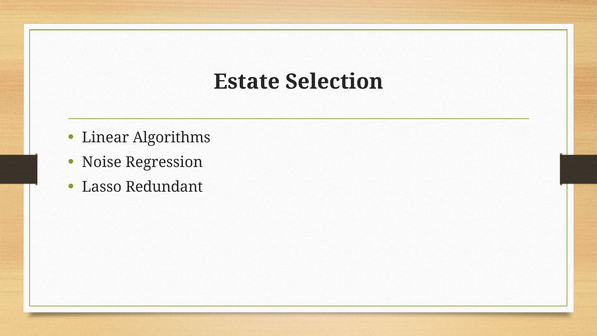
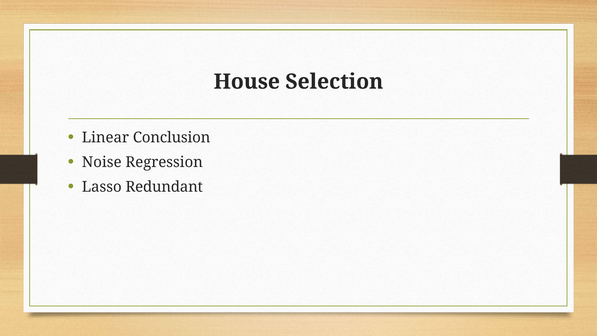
Estate: Estate -> House
Algorithms: Algorithms -> Conclusion
